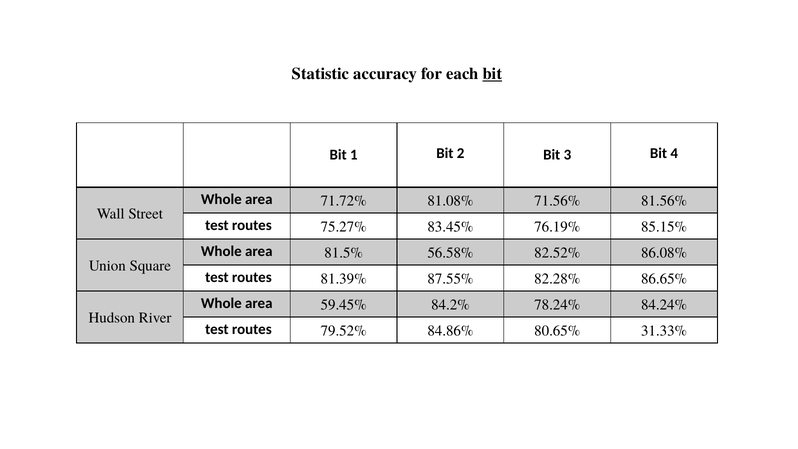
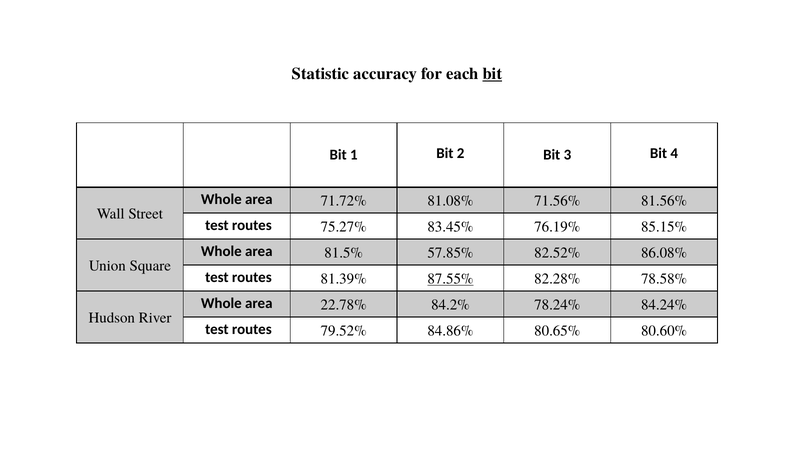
56.58%: 56.58% -> 57.85%
87.55% underline: none -> present
86.65%: 86.65% -> 78.58%
59.45%: 59.45% -> 22.78%
31.33%: 31.33% -> 80.60%
